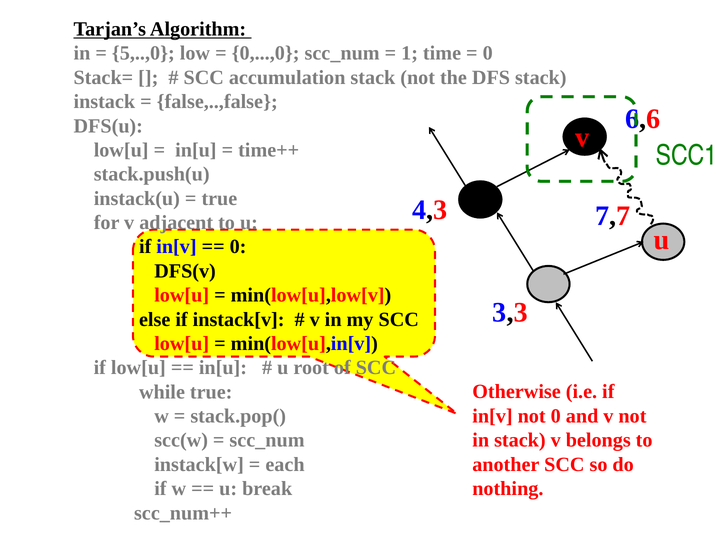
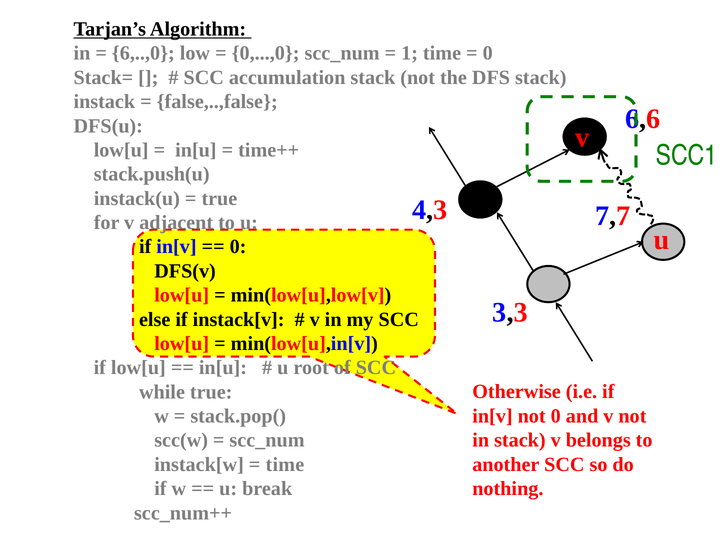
5,..,0: 5,..,0 -> 6,..,0
each at (285, 464): each -> time
